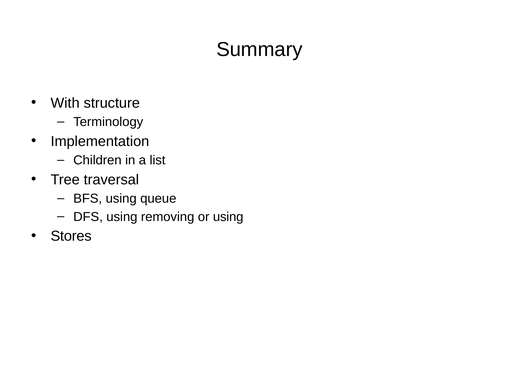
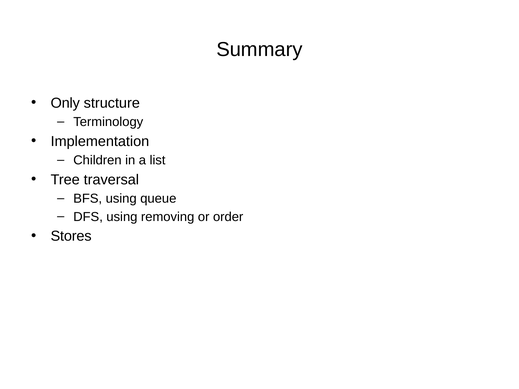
With: With -> Only
or using: using -> order
